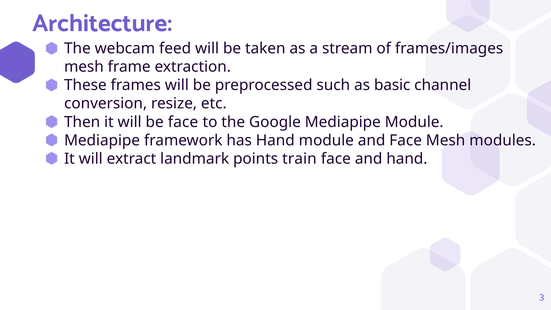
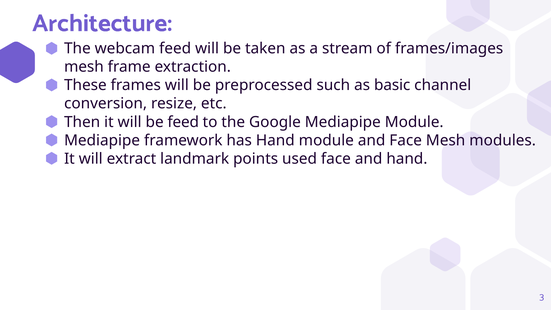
be face: face -> feed
train: train -> used
